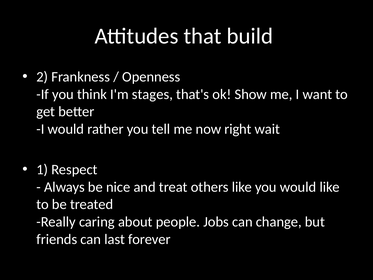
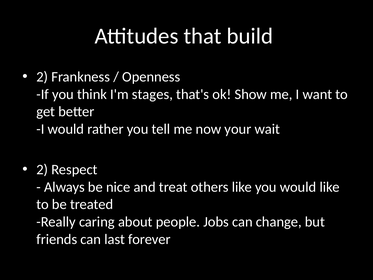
right: right -> your
1 at (42, 170): 1 -> 2
